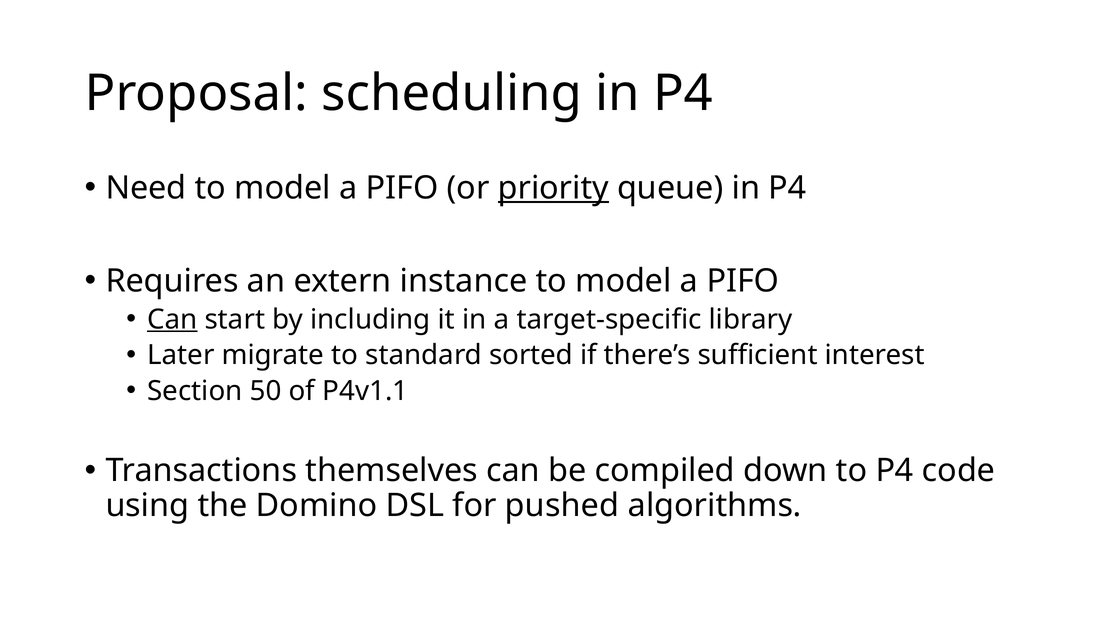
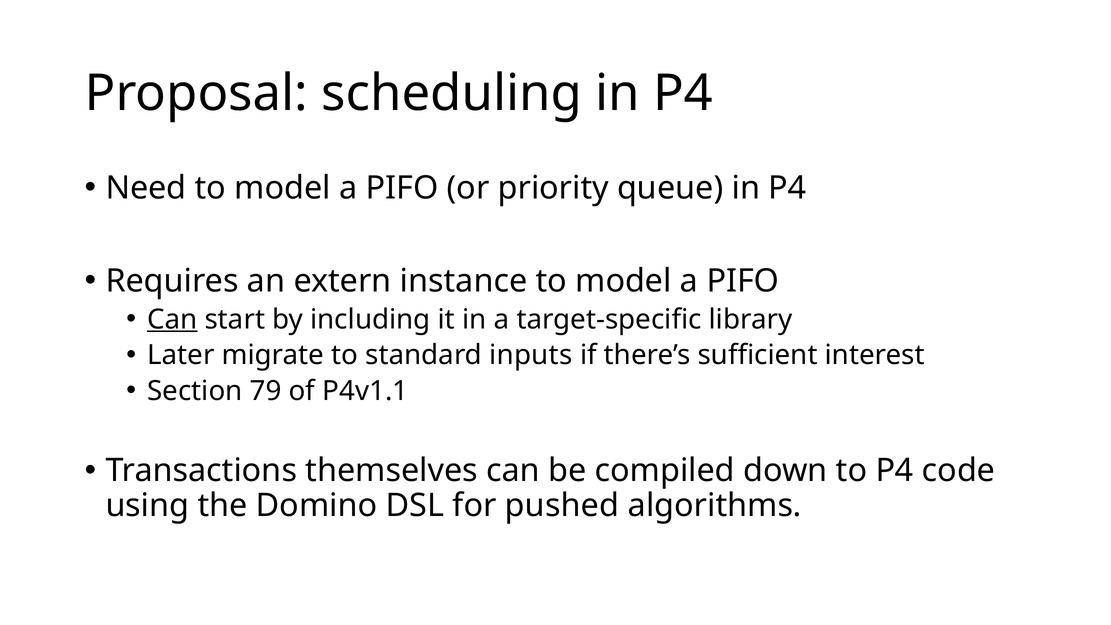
priority underline: present -> none
sorted: sorted -> inputs
50: 50 -> 79
